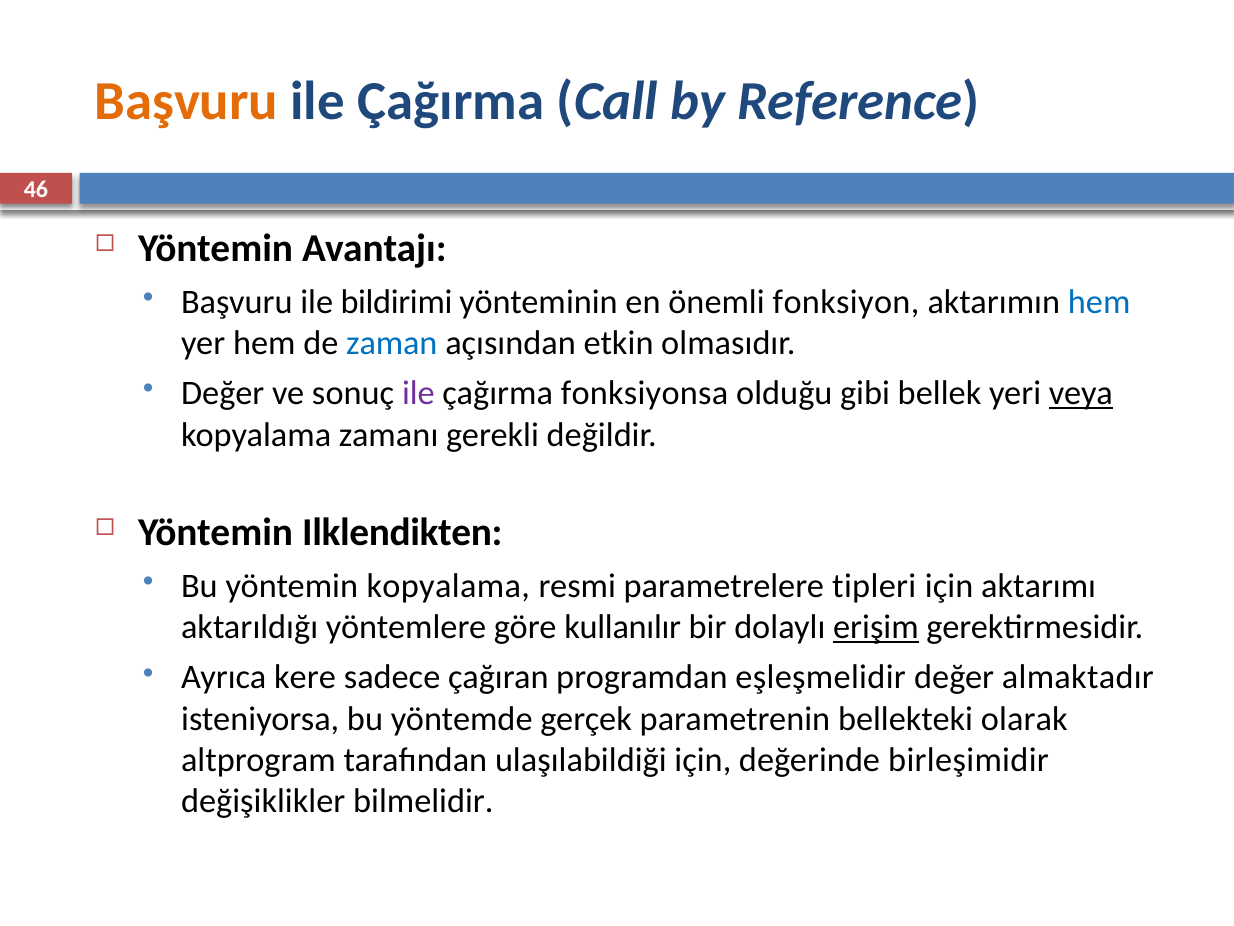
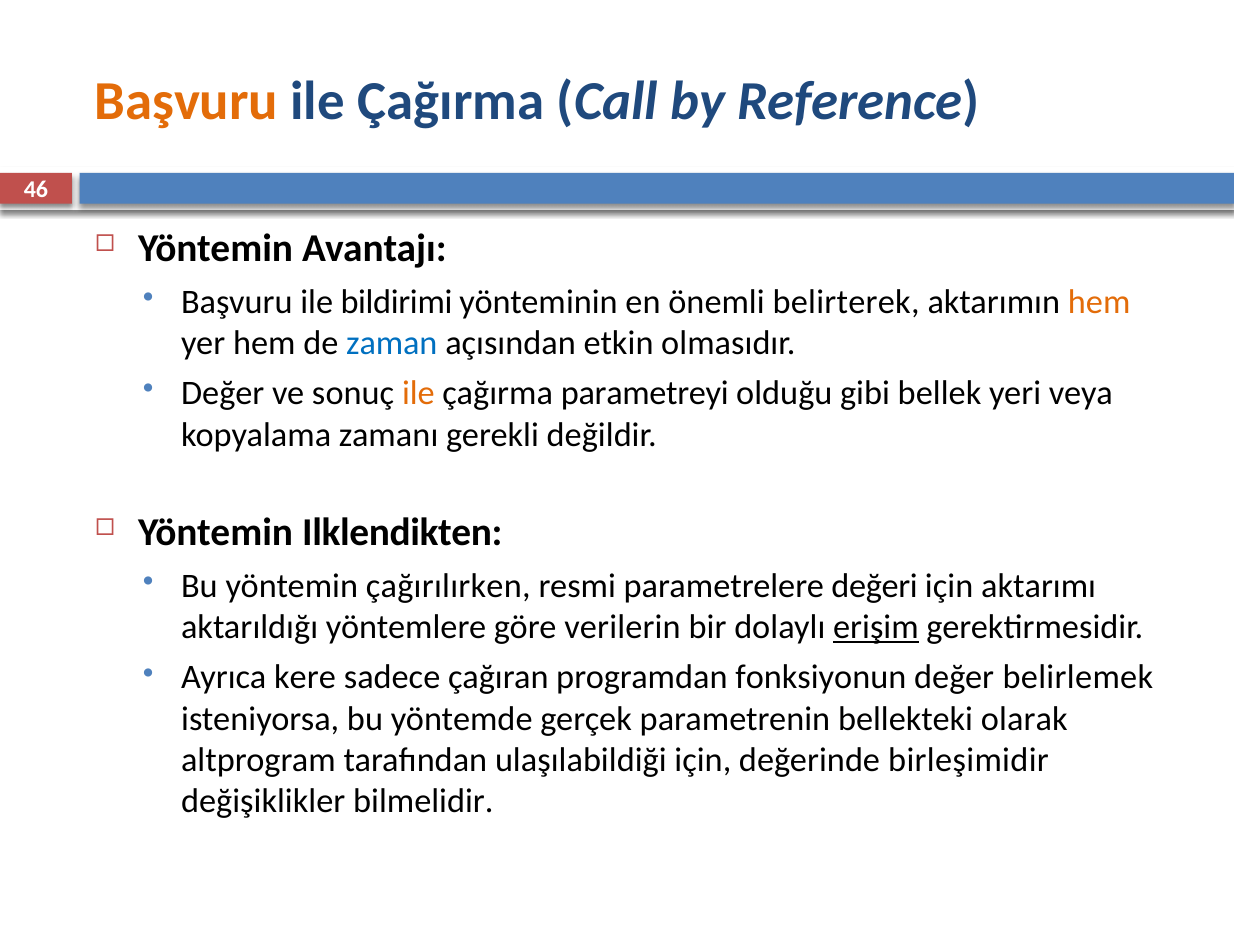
fonksiyon: fonksiyon -> belirterek
hem at (1099, 302) colour: blue -> orange
ile at (418, 393) colour: purple -> orange
fonksiyonsa: fonksiyonsa -> parametreyi
veya underline: present -> none
yöntemin kopyalama: kopyalama -> çağırılırken
tipleri: tipleri -> değeri
kullanılır: kullanılır -> verilerin
eşleşmelidir: eşleşmelidir -> fonksiyonun
almaktadır: almaktadır -> belirlemek
